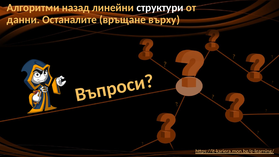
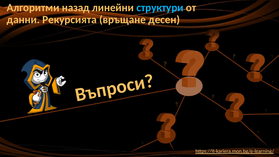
структури colour: white -> light blue
Останалите: Останалите -> Рекурсията
върху: върху -> десен
